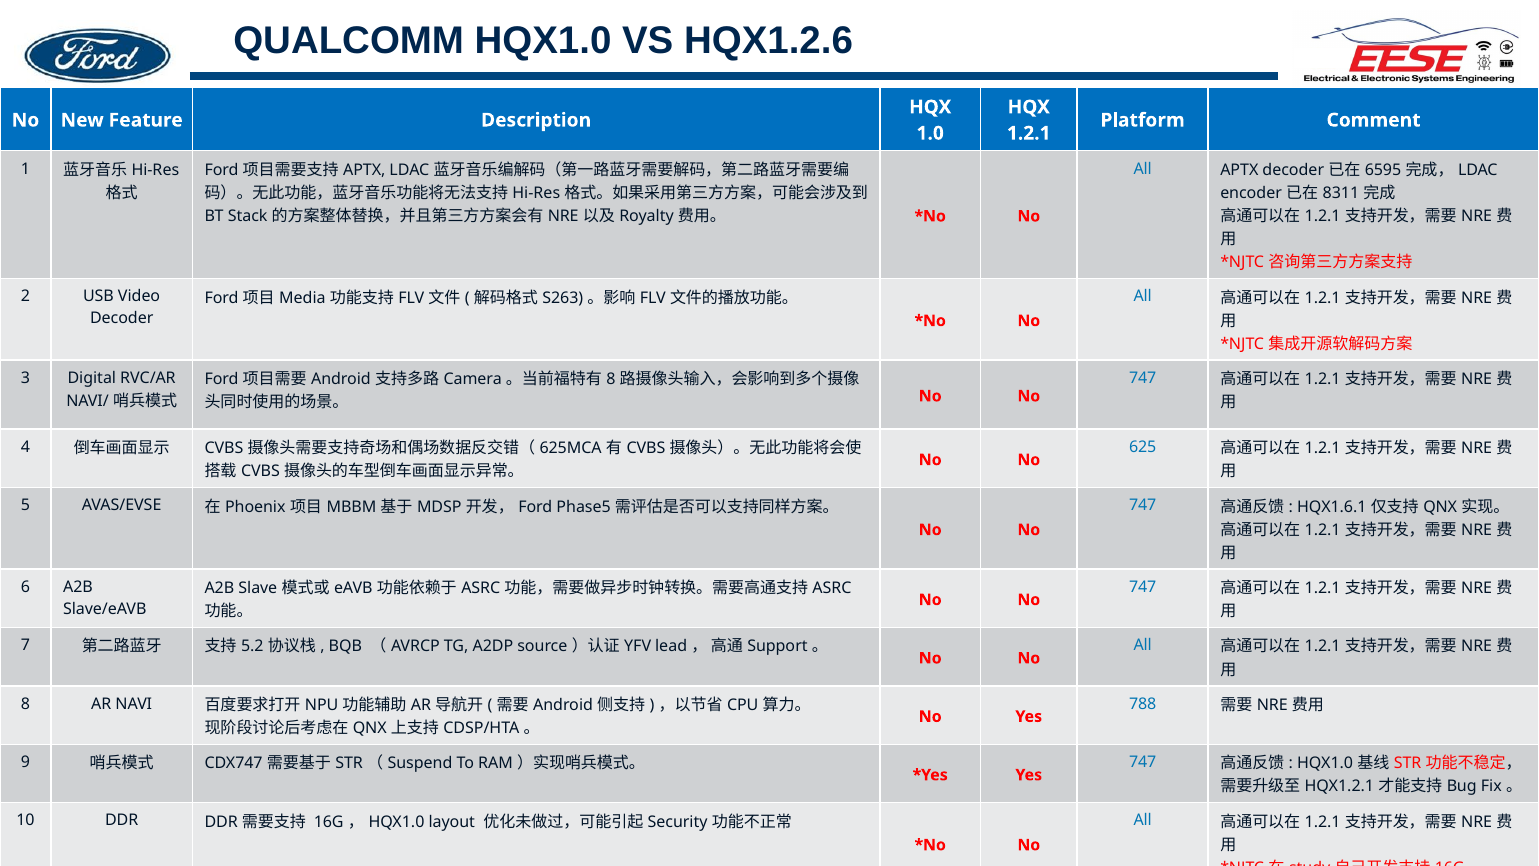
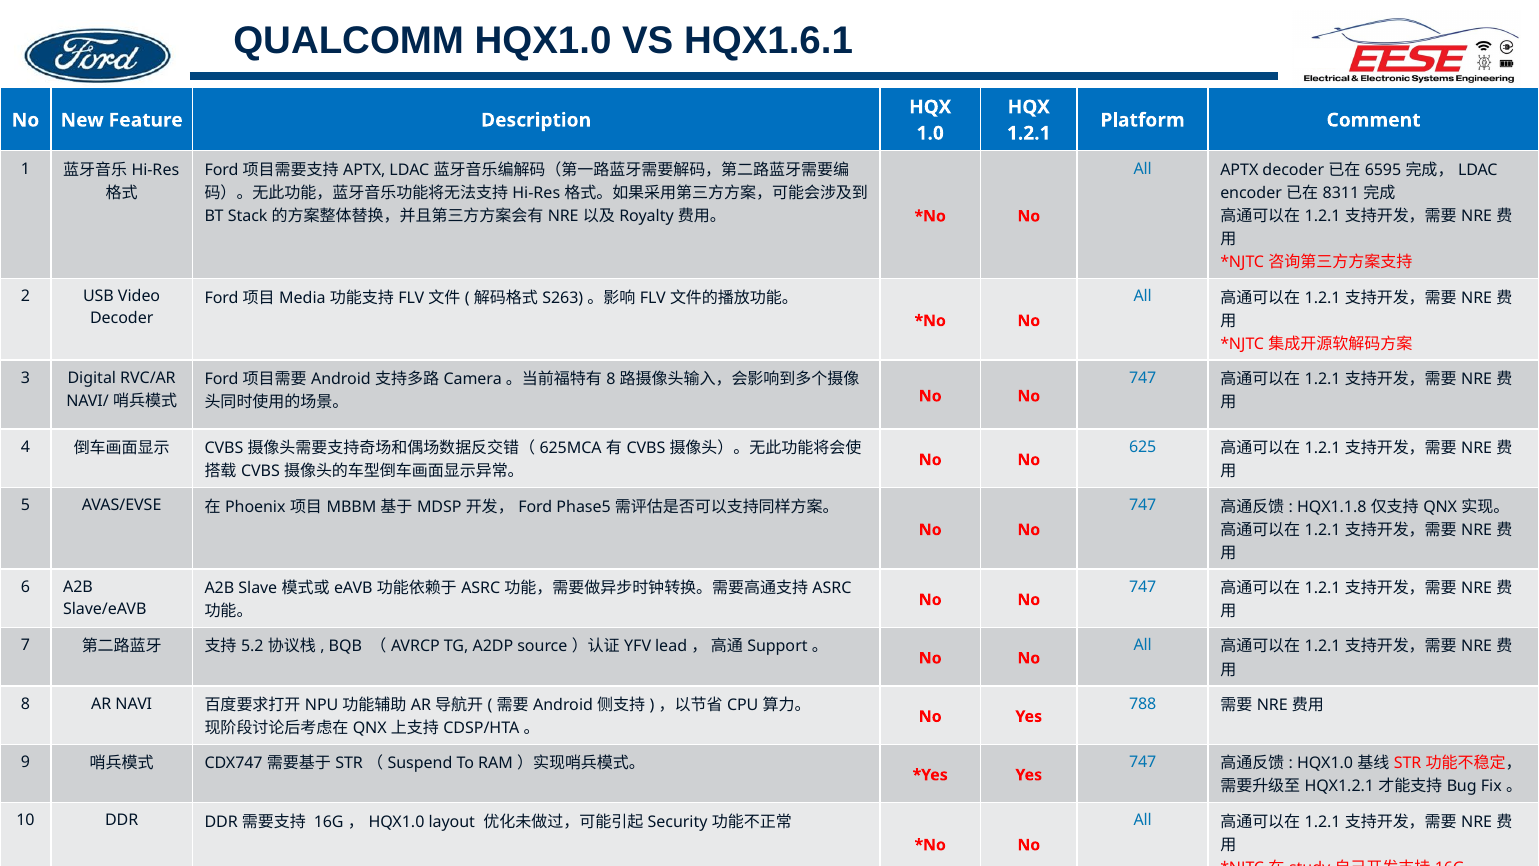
HQX1.2.6: HQX1.2.6 -> HQX1.6.1
HQX1.6.1: HQX1.6.1 -> HQX1.1.8
